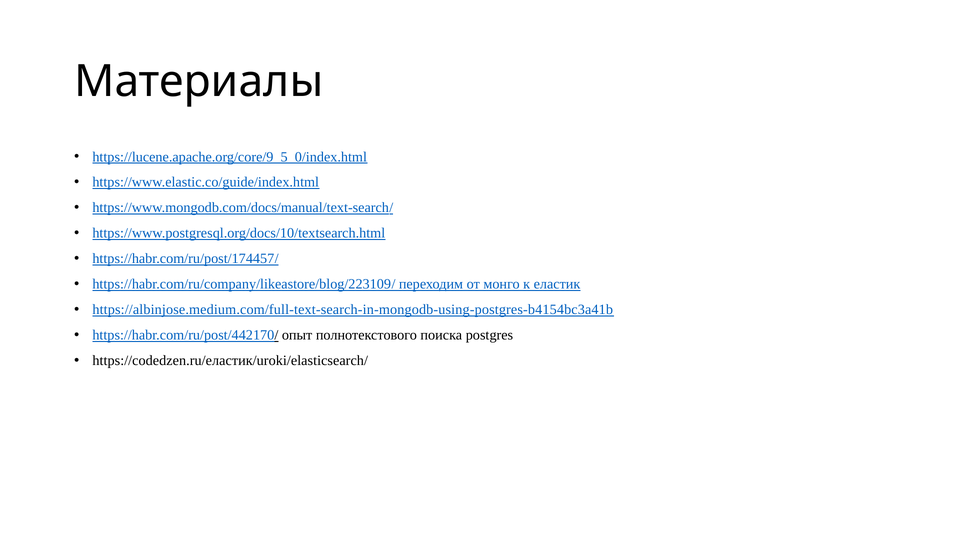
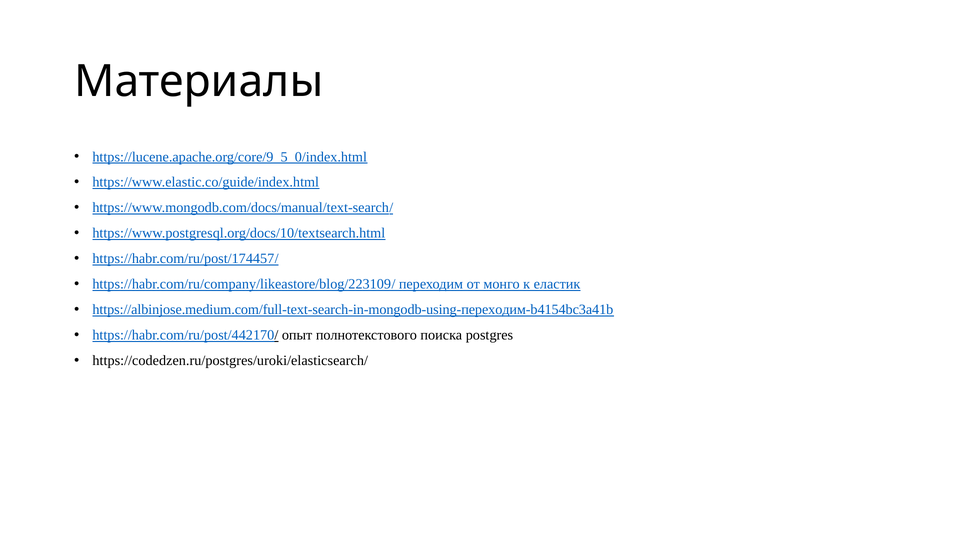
https://albinjose.medium.com/full-text-search-in-mongodb-using-postgres-b4154bc3a41b: https://albinjose.medium.com/full-text-search-in-mongodb-using-postgres-b4154bc3a41b -> https://albinjose.medium.com/full-text-search-in-mongodb-using-переходим-b4154bc3a41b
https://codedzen.ru/еластик/uroki/elasticsearch/: https://codedzen.ru/еластик/uroki/elasticsearch/ -> https://codedzen.ru/postgres/uroki/elasticsearch/
